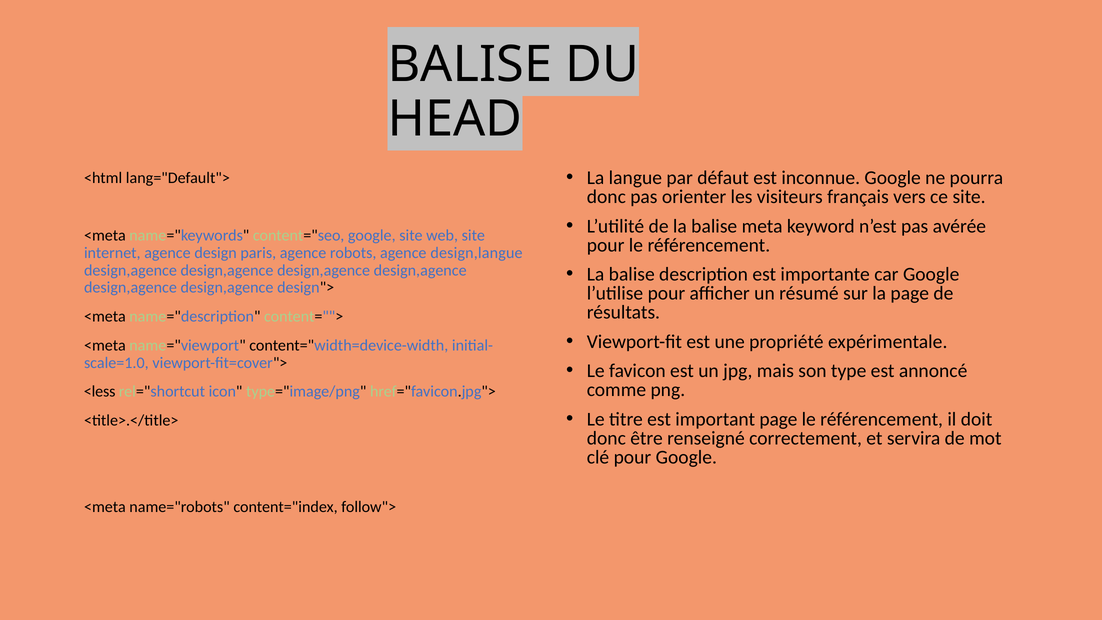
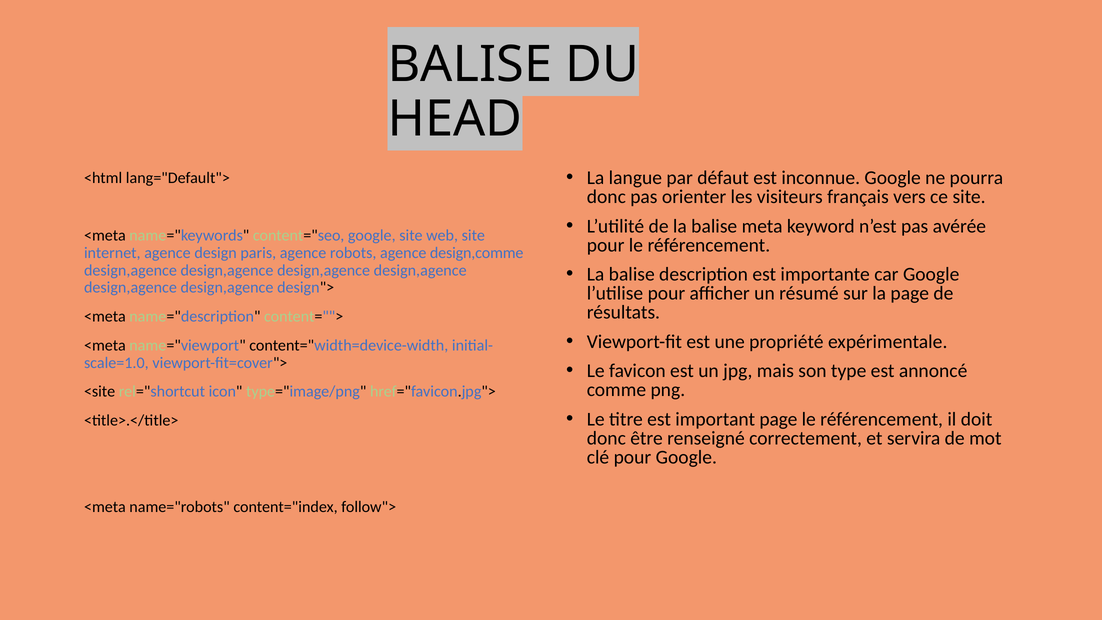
design,langue: design,langue -> design,comme
<less: <less -> <site
